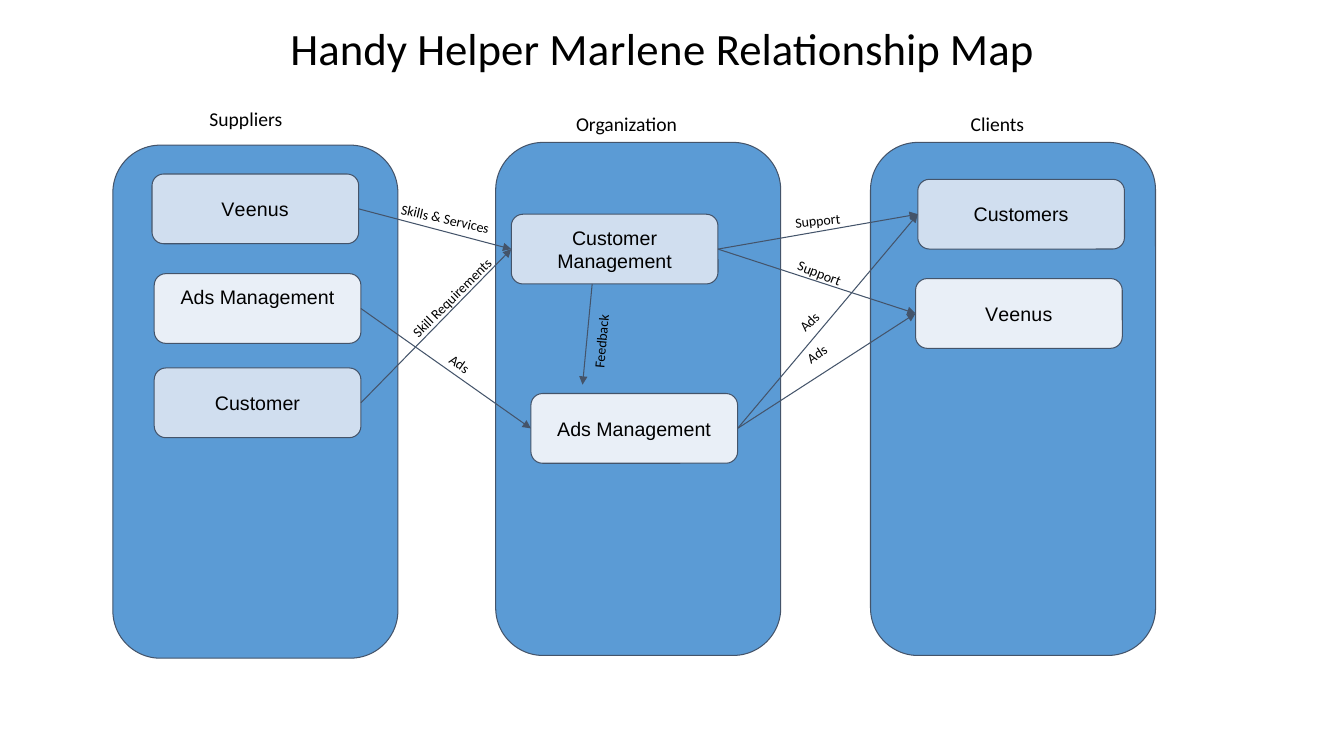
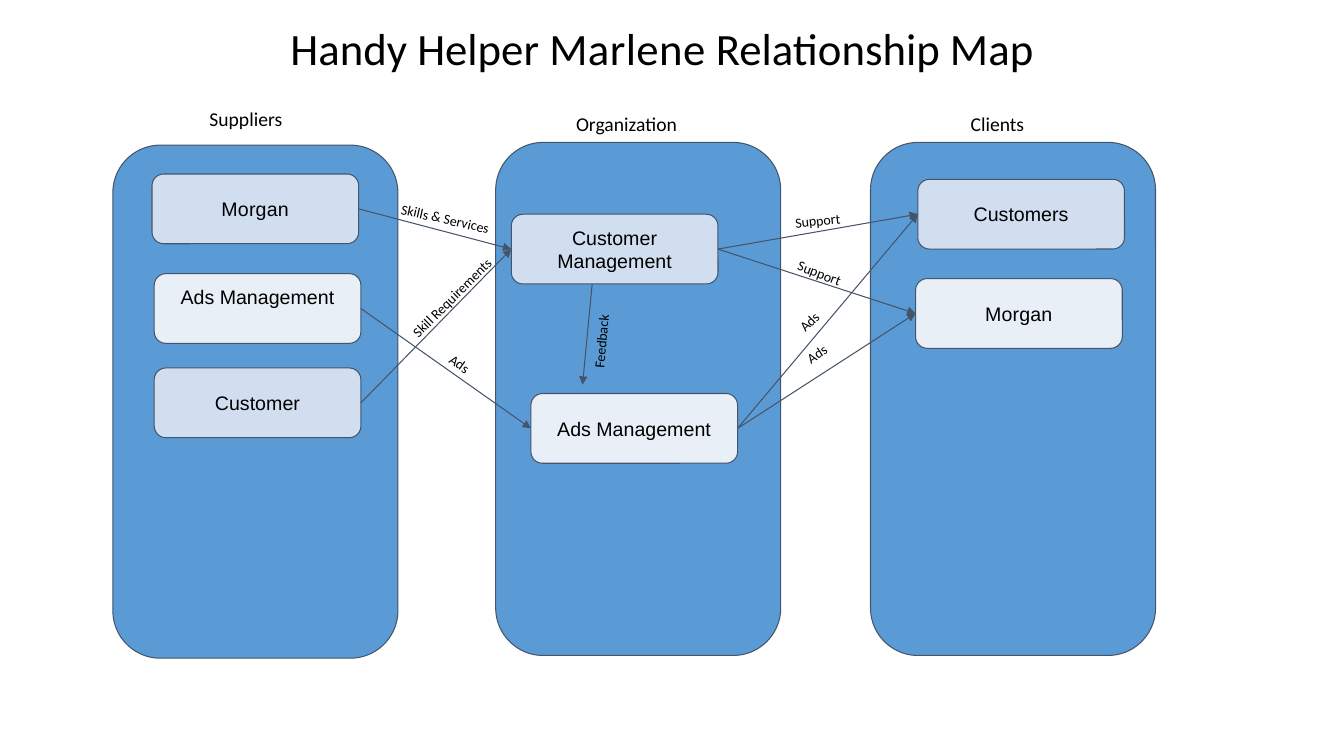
Veenus at (255, 210): Veenus -> Morgan
Veenus at (1019, 315): Veenus -> Morgan
